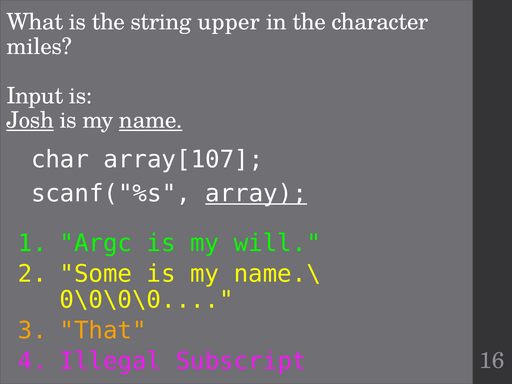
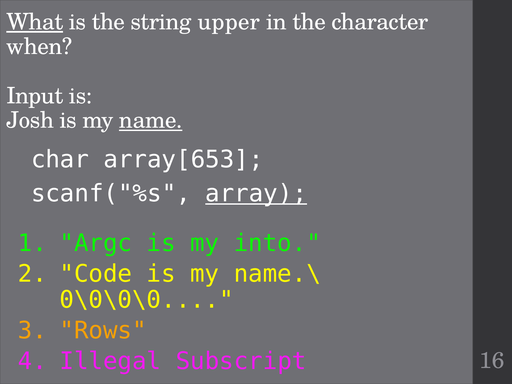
What underline: none -> present
miles: miles -> when
Josh underline: present -> none
array[107: array[107 -> array[653
will: will -> into
Some: Some -> Code
That: That -> Rows
